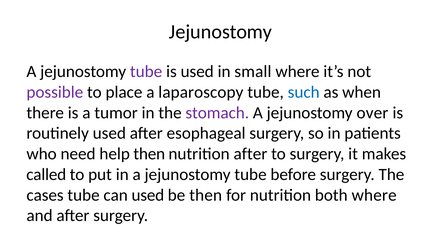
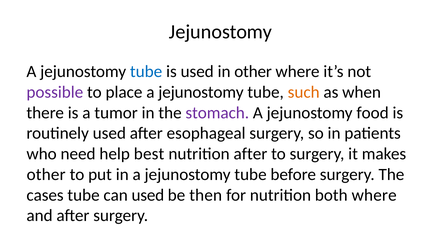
tube at (146, 72) colour: purple -> blue
in small: small -> other
place a laparoscopy: laparoscopy -> jejunostomy
such colour: blue -> orange
over: over -> food
help then: then -> best
called at (46, 175): called -> other
